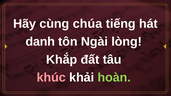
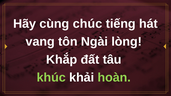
chúa: chúa -> chúc
danh: danh -> vang
khúc colour: pink -> light green
